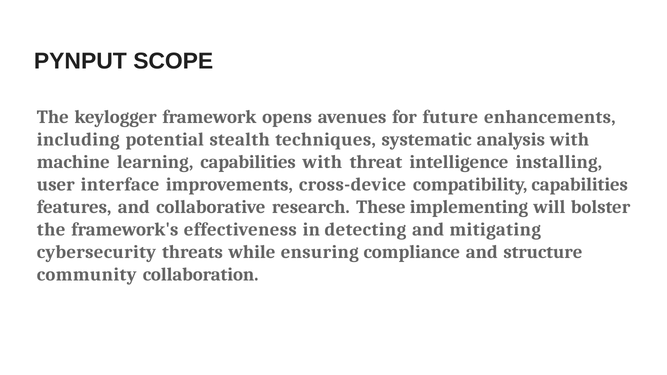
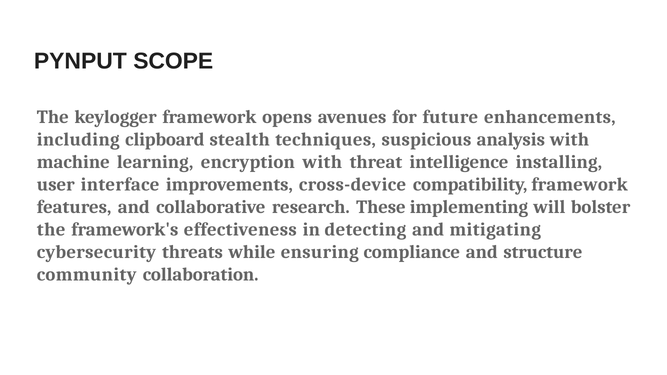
potential: potential -> clipboard
systematic: systematic -> suspicious
learning capabilities: capabilities -> encryption
compatibility capabilities: capabilities -> framework
